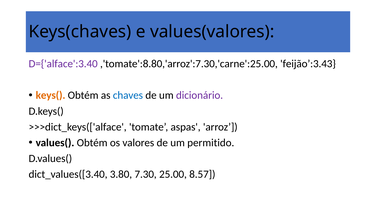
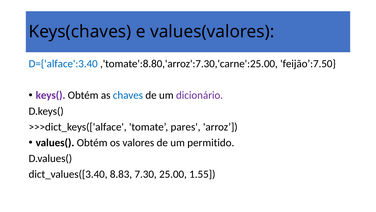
D={'alface':3.40 colour: purple -> blue
feijão’:3.43: feijão’:3.43 -> feijão’:7.50
keys( colour: orange -> purple
aspas: aspas -> pares
3.80: 3.80 -> 8.83
8.57: 8.57 -> 1.55
